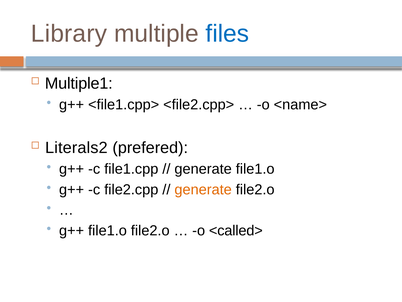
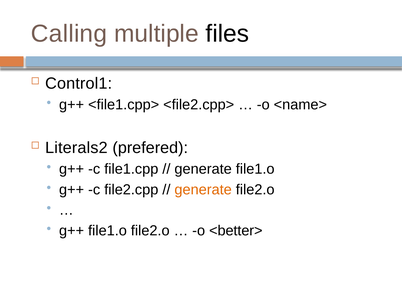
Library: Library -> Calling
files colour: blue -> black
Multiple1: Multiple1 -> Control1
<called>: <called> -> <better>
